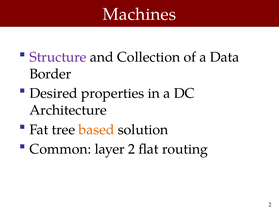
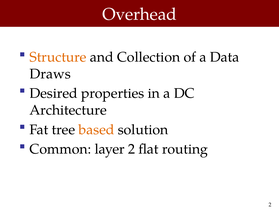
Machines: Machines -> Overhead
Structure colour: purple -> orange
Border: Border -> Draws
